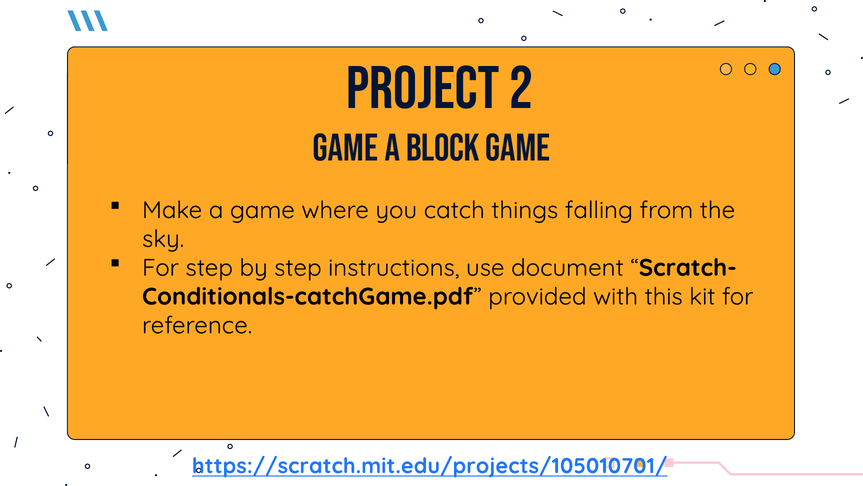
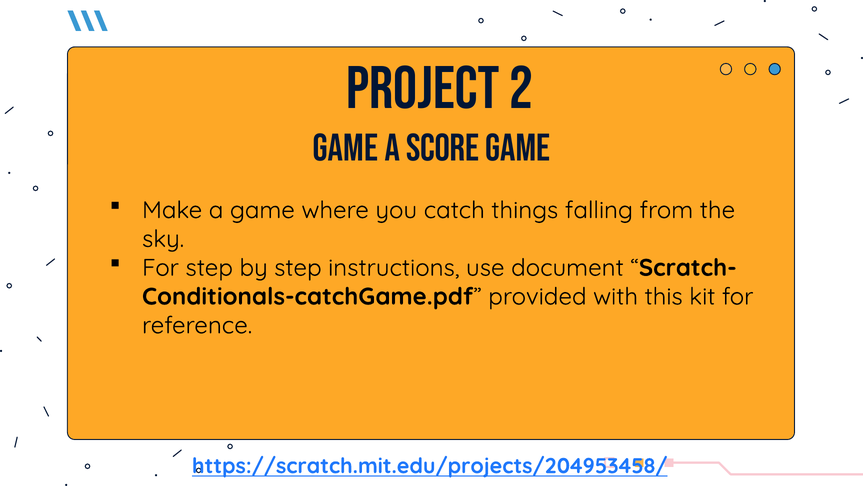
Block: Block -> Score
https://scratch.mit.edu/projects/105010701/: https://scratch.mit.edu/projects/105010701/ -> https://scratch.mit.edu/projects/204953458/
